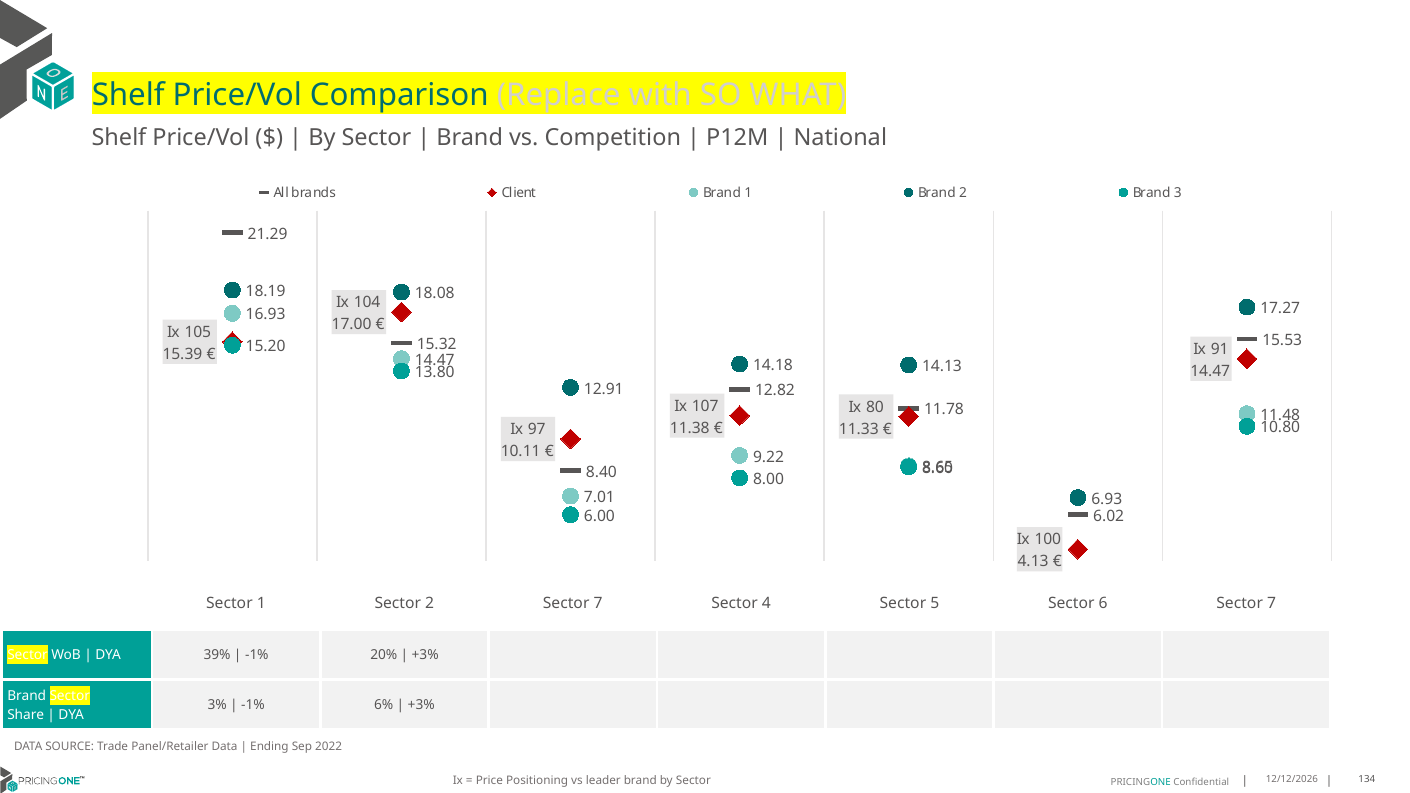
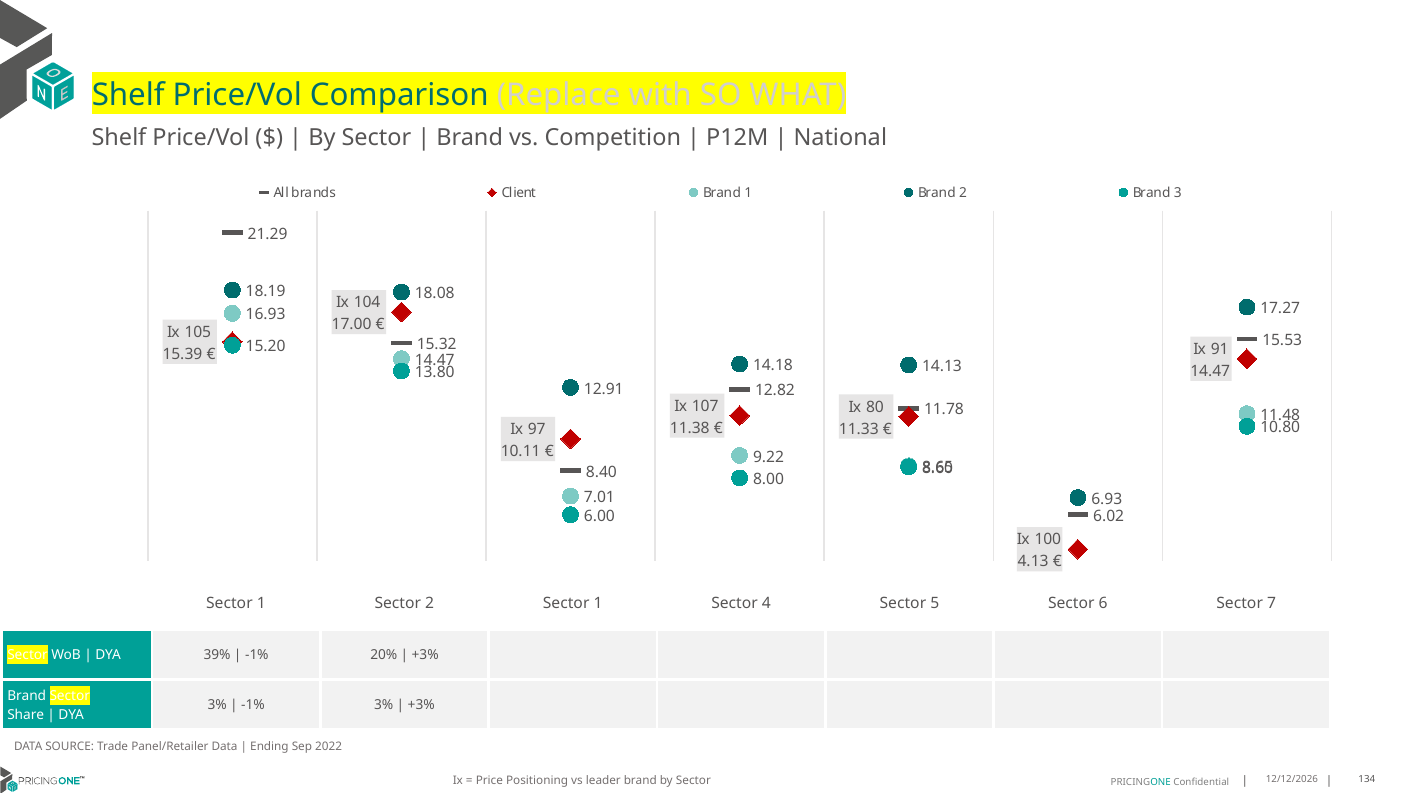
2 Sector 7: 7 -> 1
-1% 6%: 6% -> 3%
